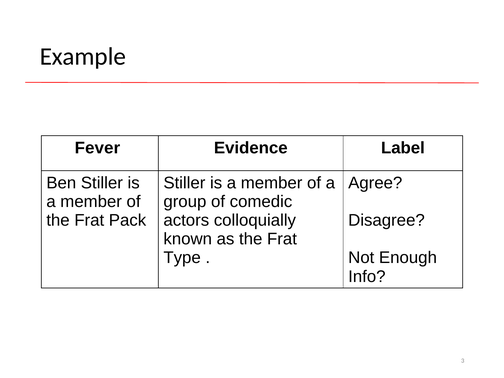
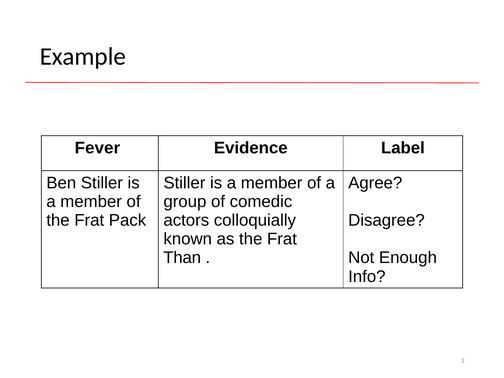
Type: Type -> Than
